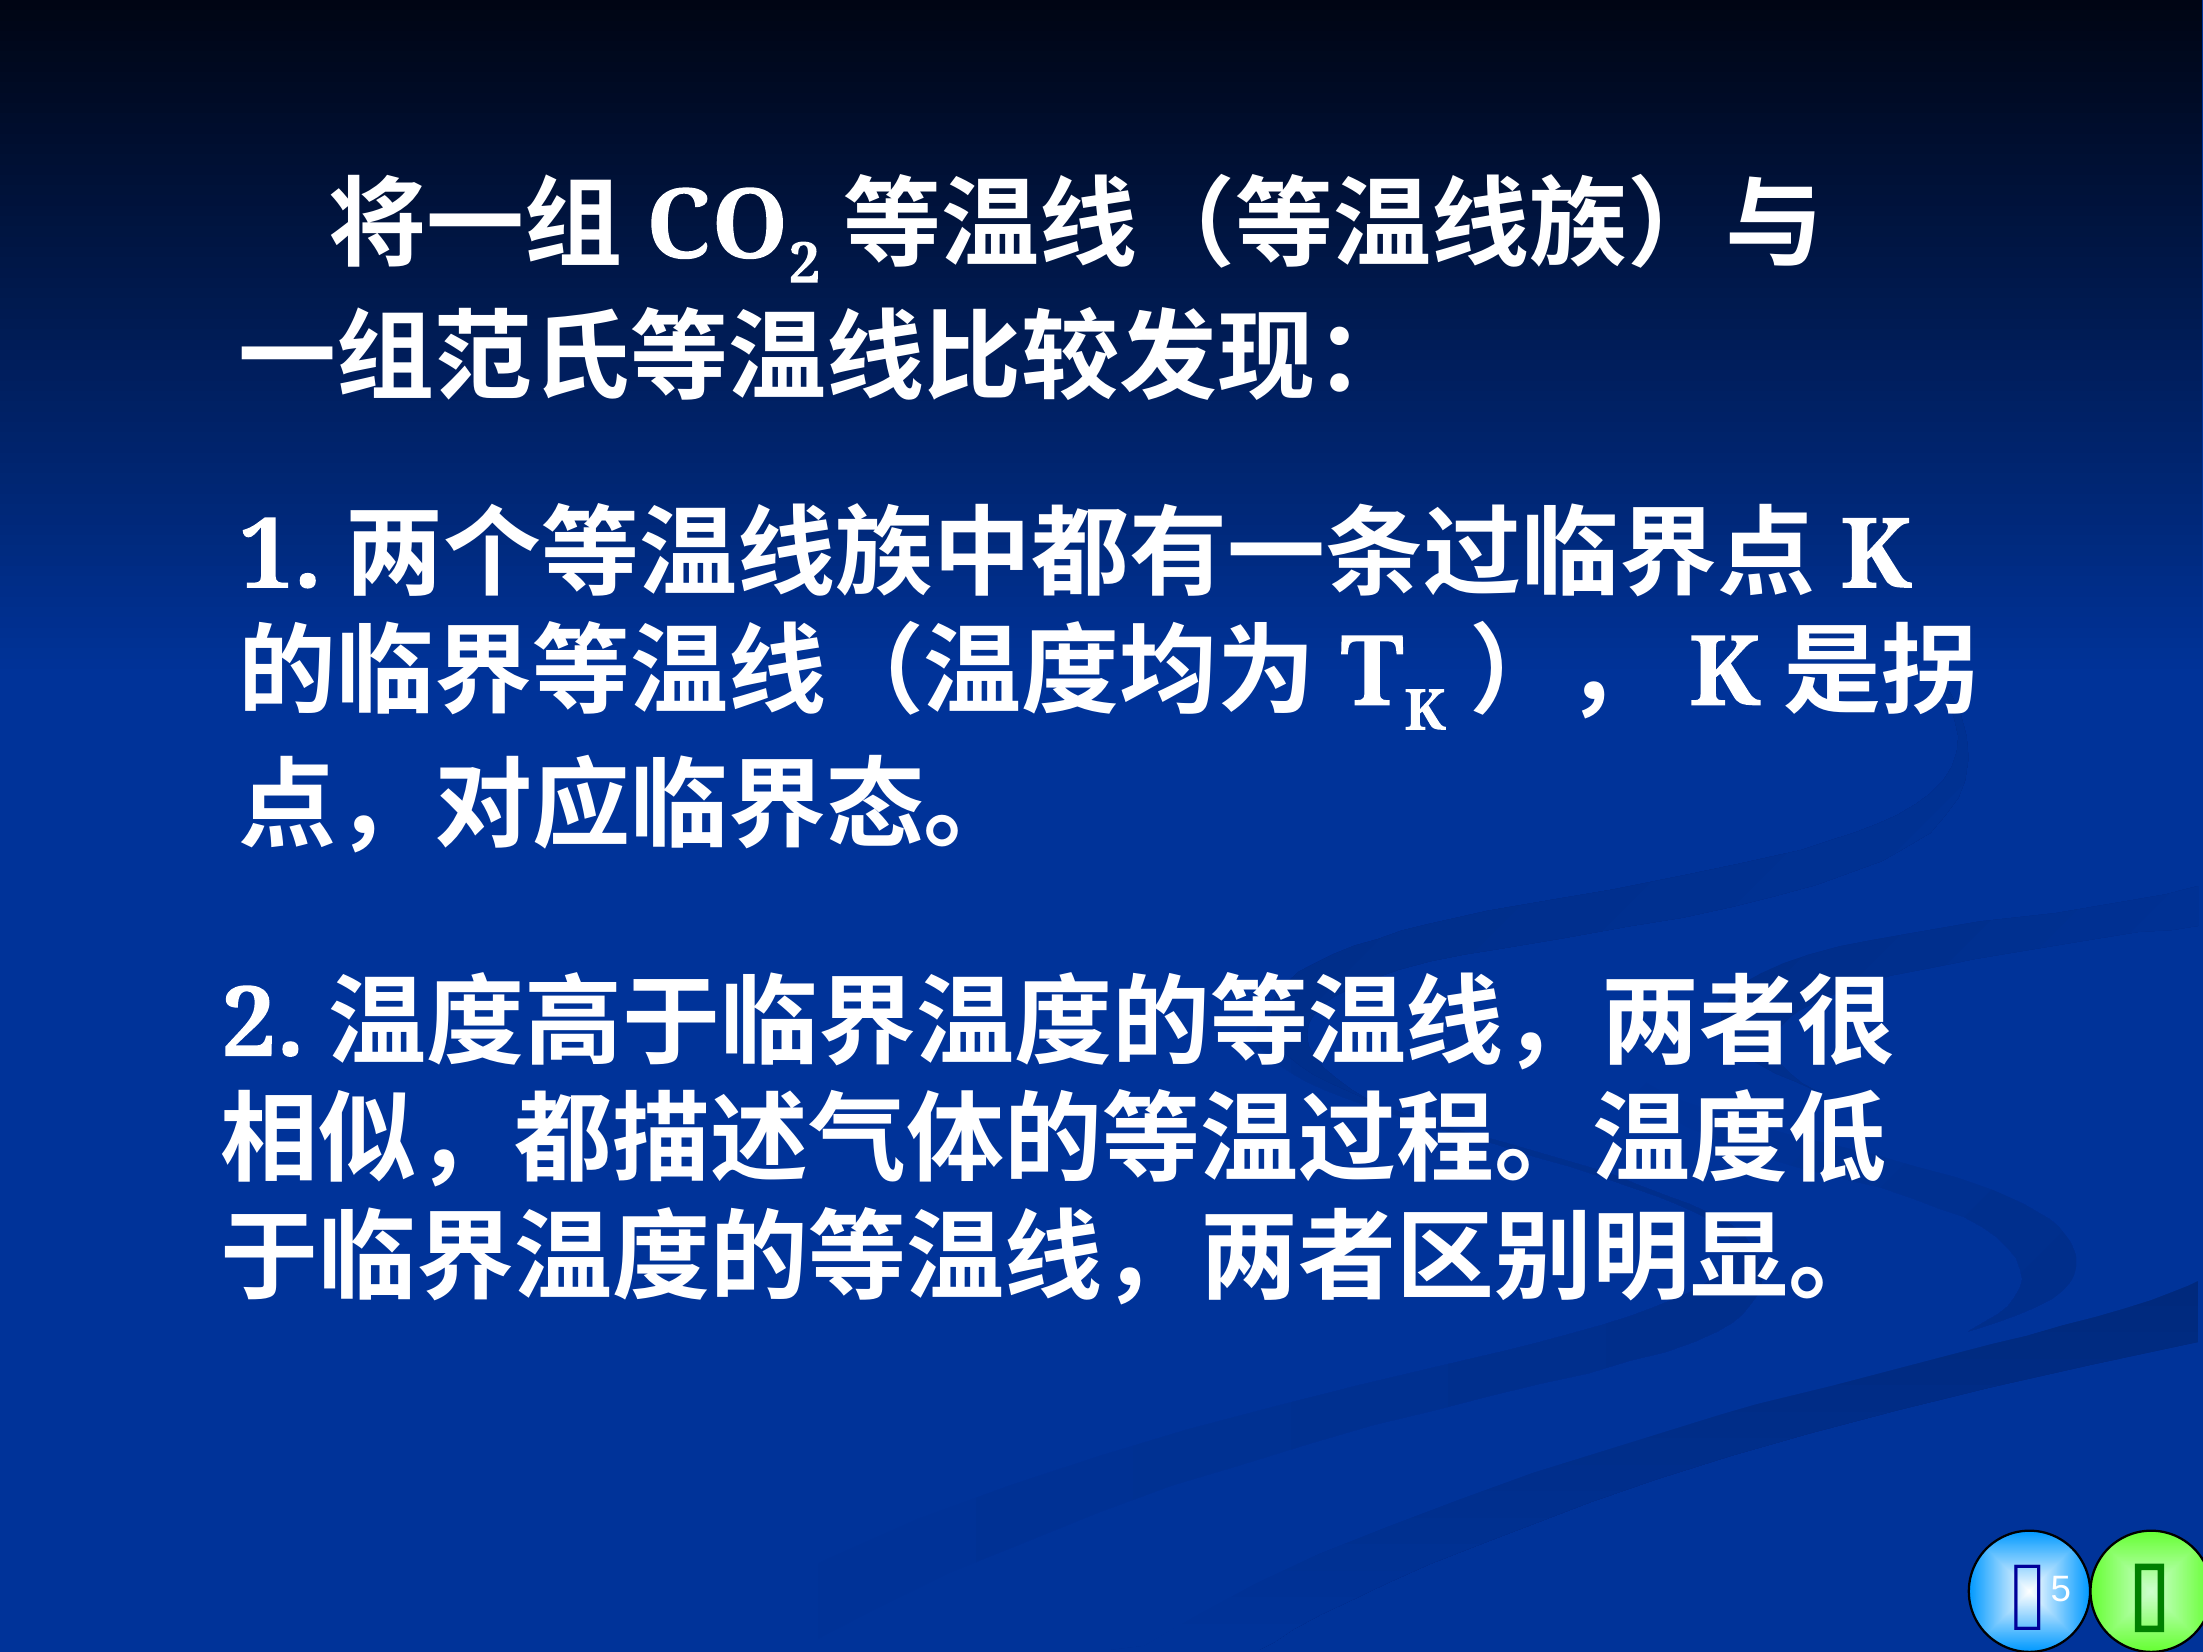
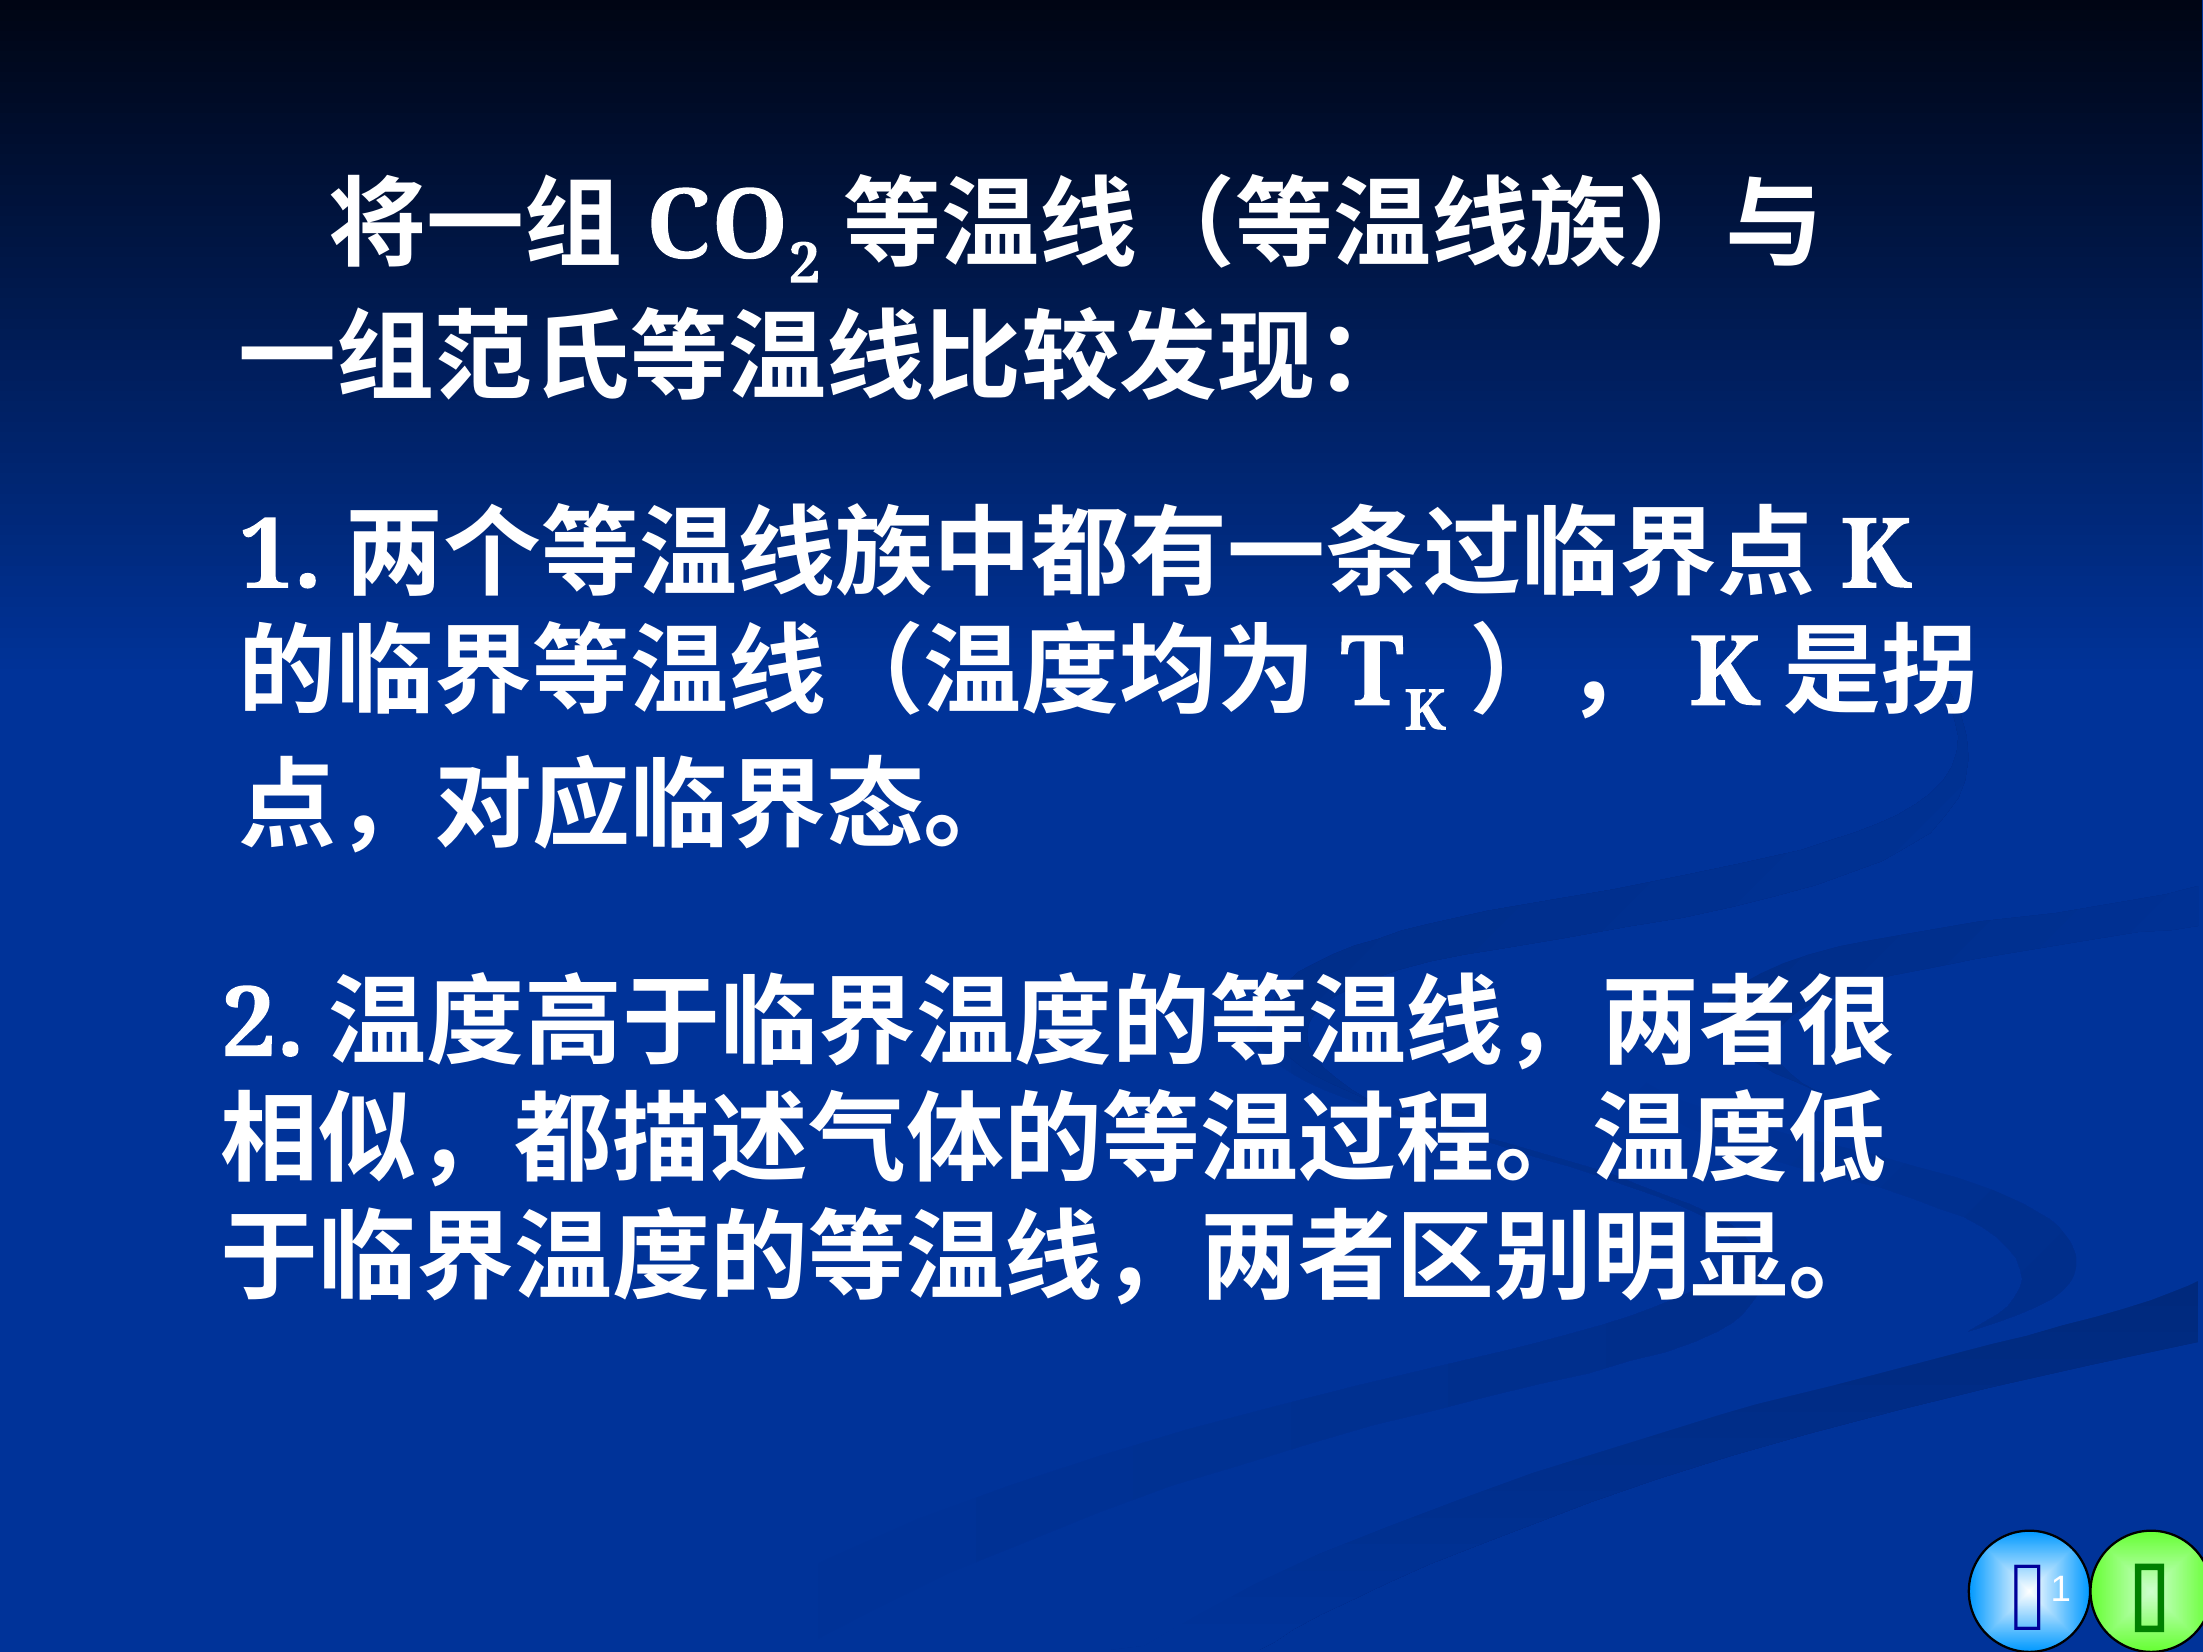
5 at (2061, 1590): 5 -> 1
